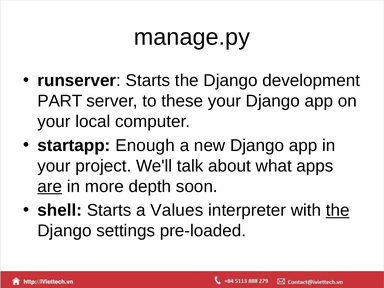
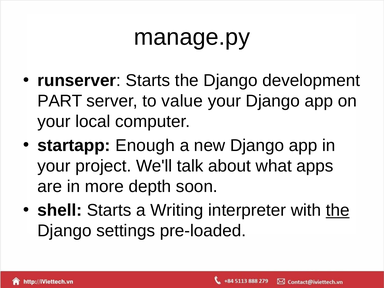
these: these -> value
are underline: present -> none
Values: Values -> Writing
